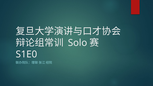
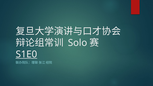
S1E0 underline: none -> present
